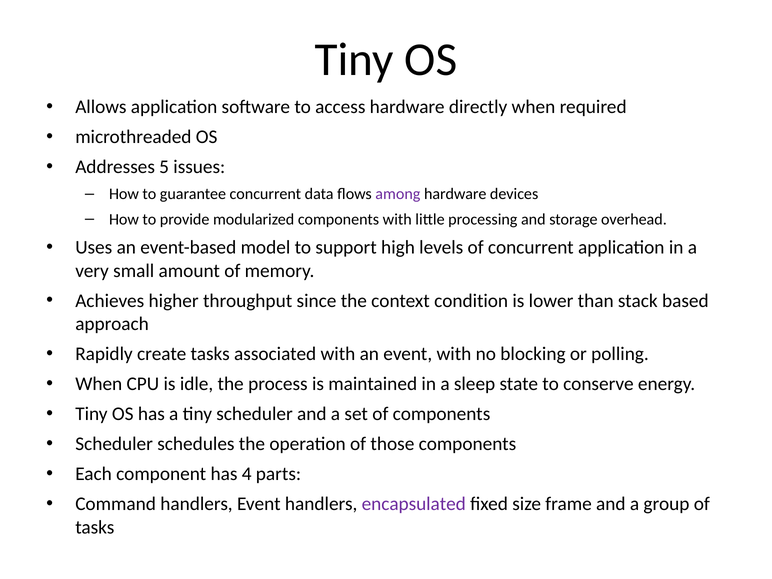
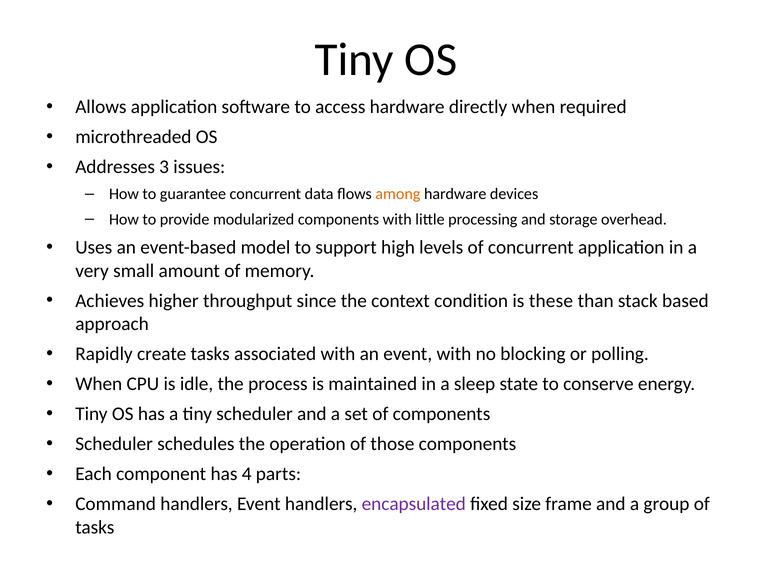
5: 5 -> 3
among colour: purple -> orange
lower: lower -> these
